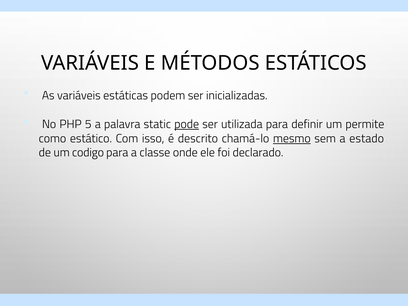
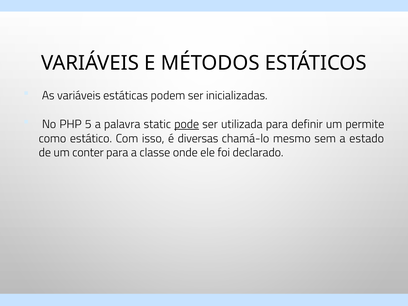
descrito: descrito -> diversas
mesmo underline: present -> none
codigo: codigo -> conter
